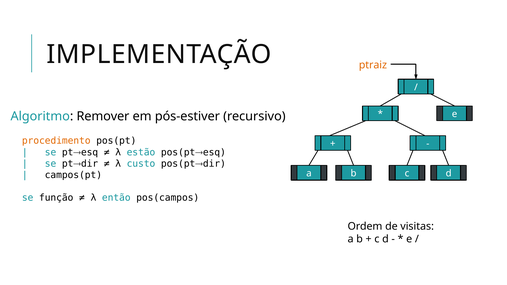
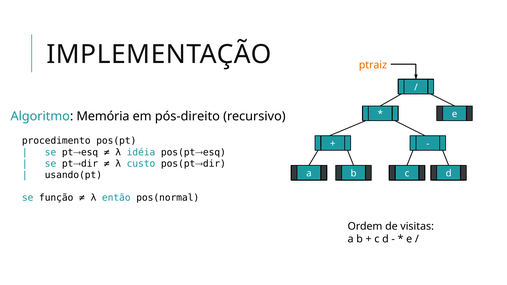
Remover: Remover -> Memória
pós-estiver: pós-estiver -> pós-direito
procedimento colour: orange -> black
estão: estão -> idéia
campos(pt: campos(pt -> usando(pt
pos(campos: pos(campos -> pos(normal
